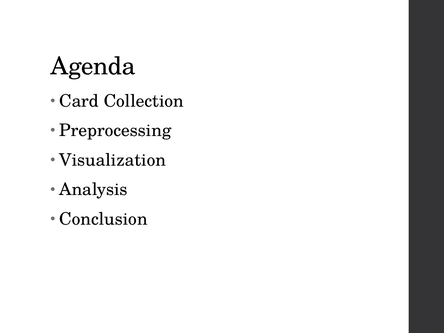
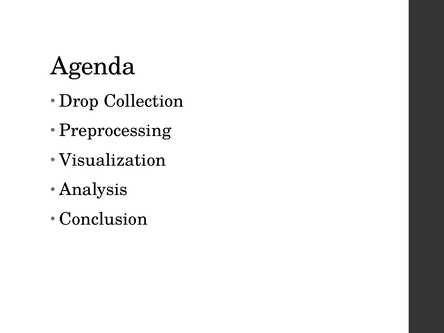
Card: Card -> Drop
